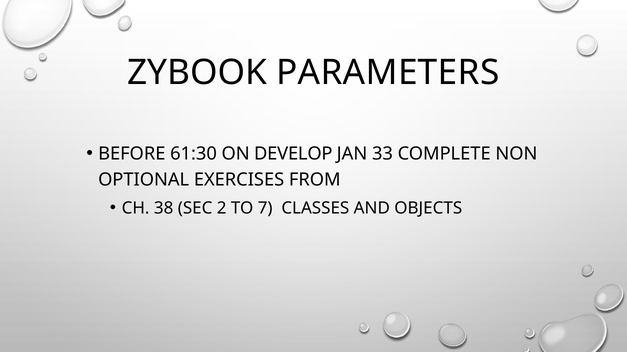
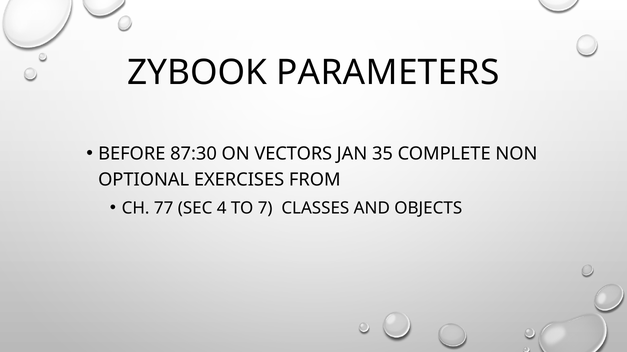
61:30: 61:30 -> 87:30
DEVELOP: DEVELOP -> VECTORS
33: 33 -> 35
38: 38 -> 77
2: 2 -> 4
